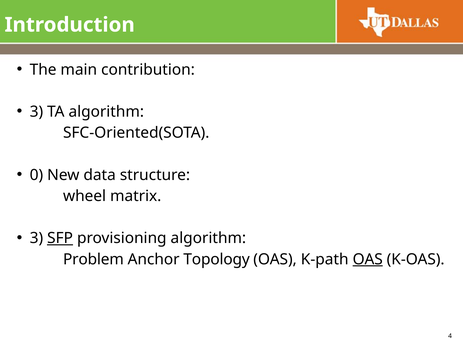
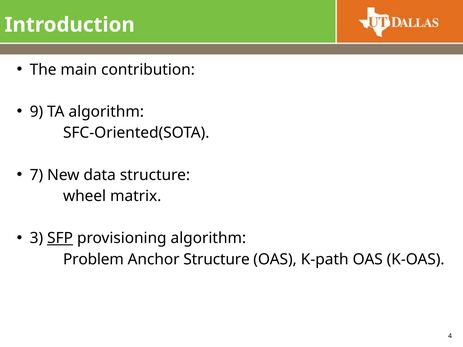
3 at (36, 112): 3 -> 9
0: 0 -> 7
Anchor Topology: Topology -> Structure
OAS at (368, 259) underline: present -> none
